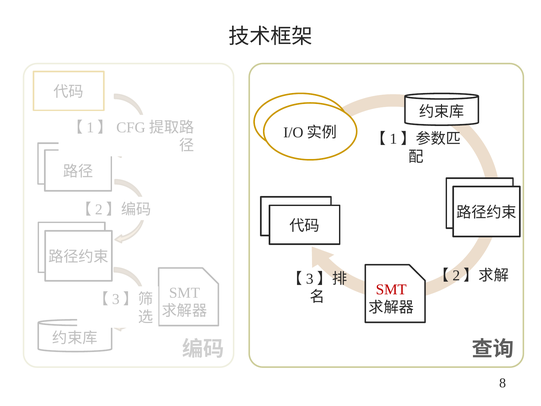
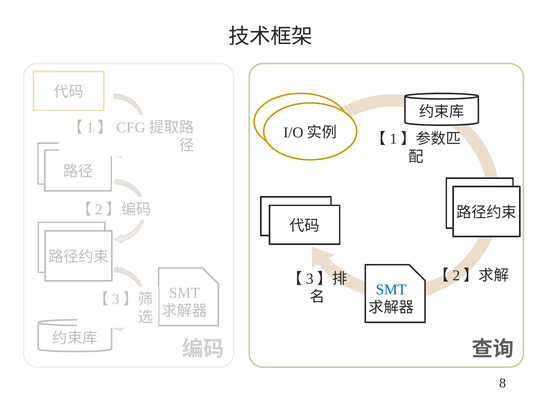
SMT at (391, 289) colour: red -> blue
